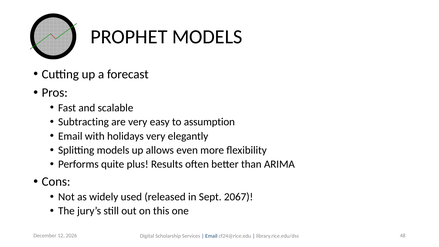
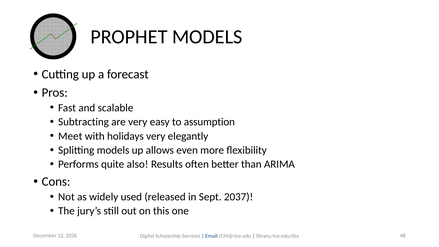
Email at (70, 136): Email -> Meet
plus: plus -> also
2067: 2067 -> 2037
